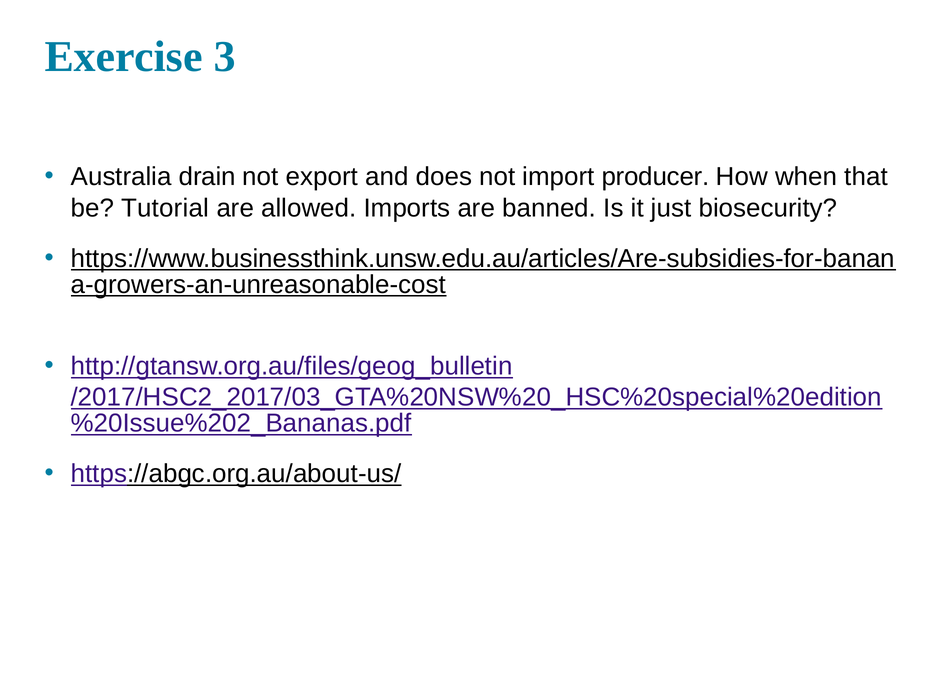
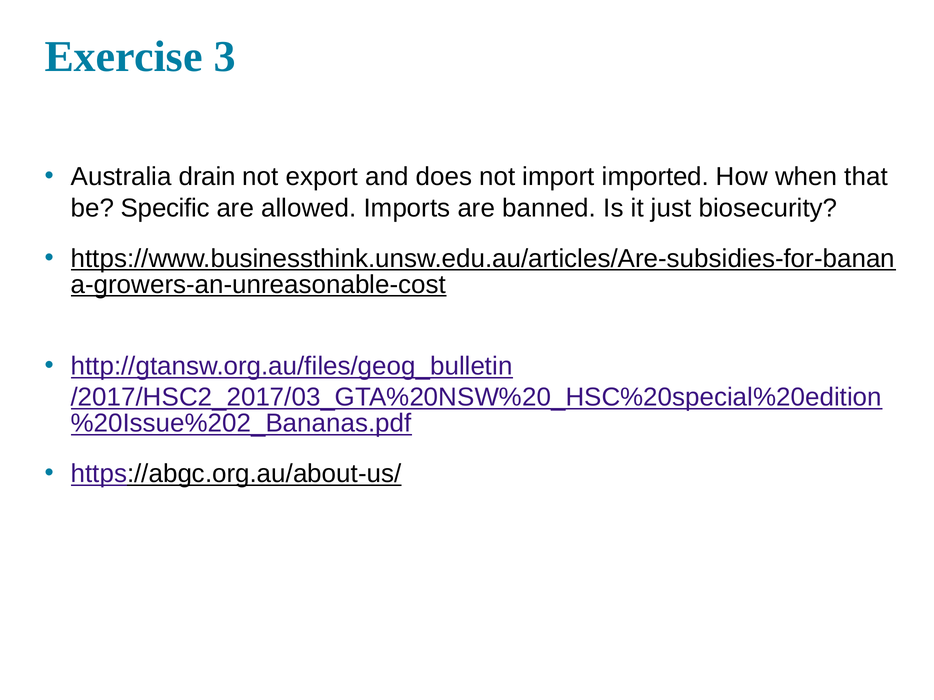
producer: producer -> imported
Tutorial: Tutorial -> Specific
